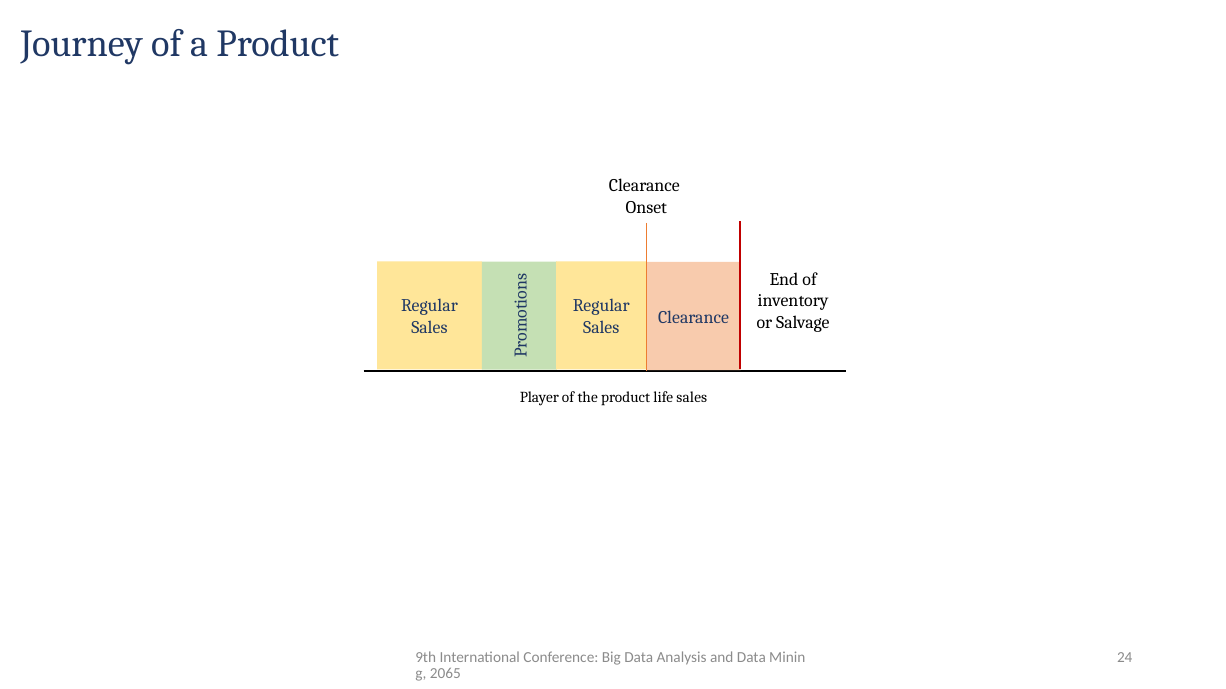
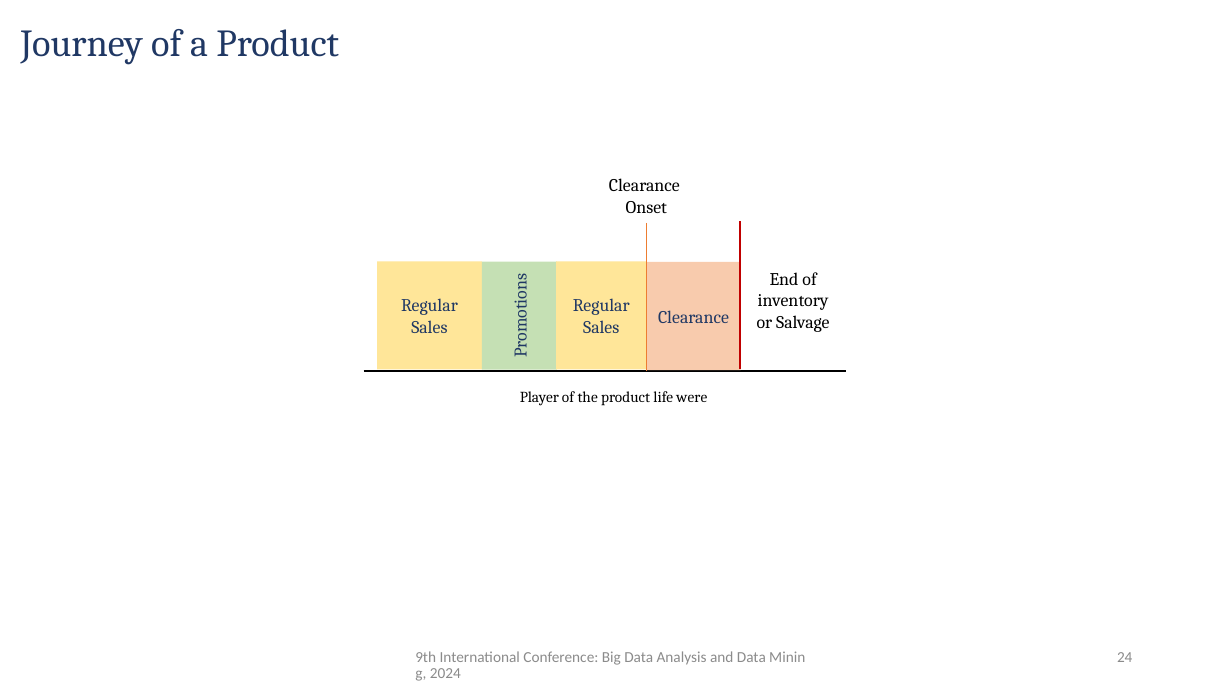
life sales: sales -> were
2065: 2065 -> 2024
